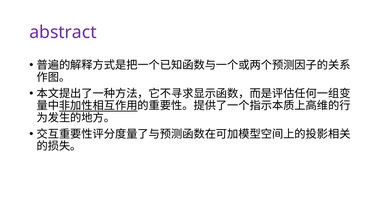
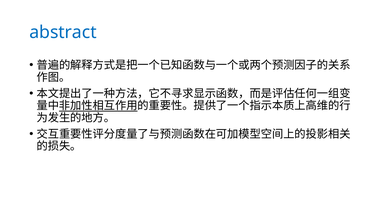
abstract colour: purple -> blue
